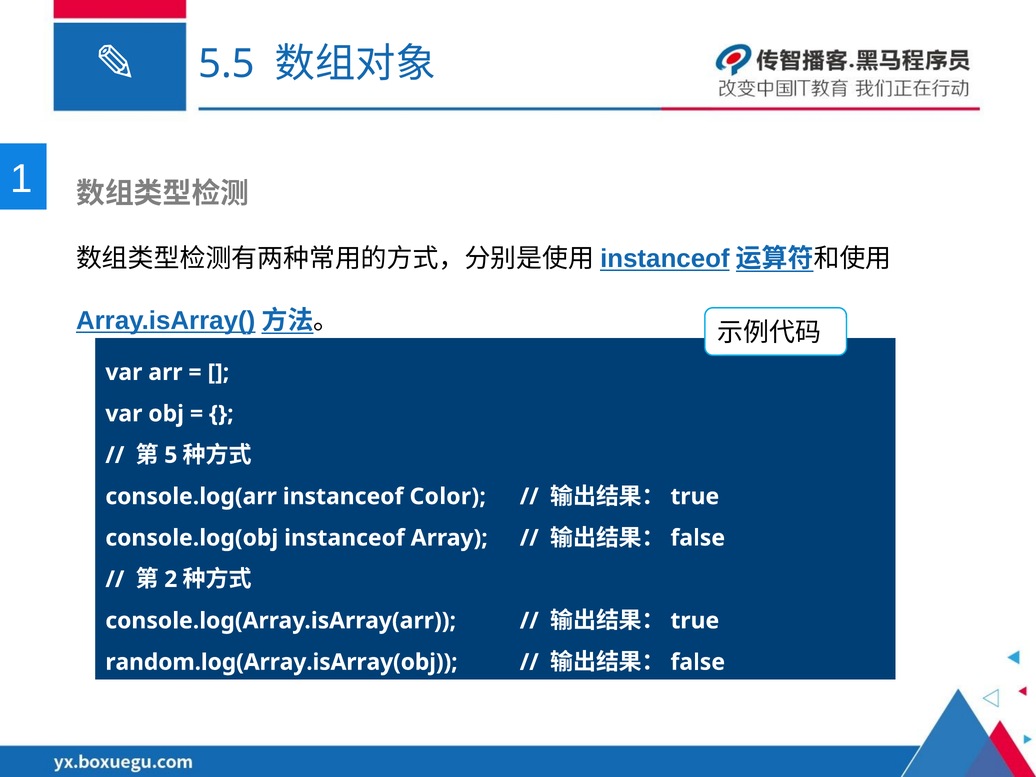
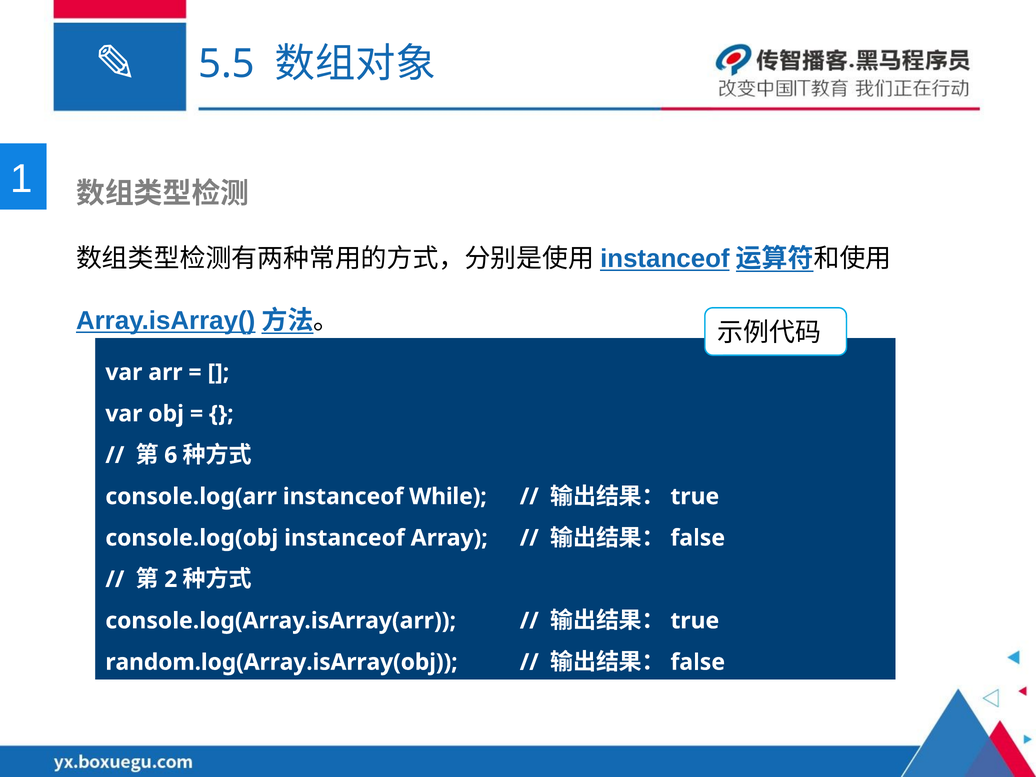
5: 5 -> 6
Color: Color -> While
